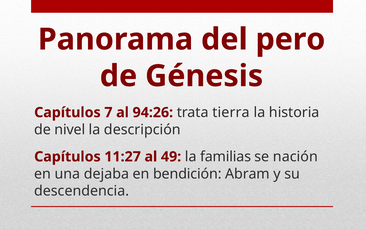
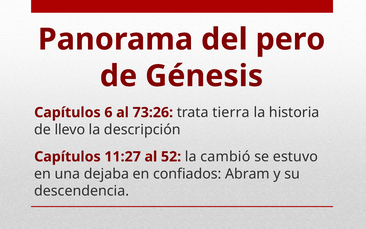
7: 7 -> 6
94:26: 94:26 -> 73:26
nivel: nivel -> llevo
49: 49 -> 52
familias: familias -> cambió
nación: nación -> estuvo
bendición: bendición -> confiados
